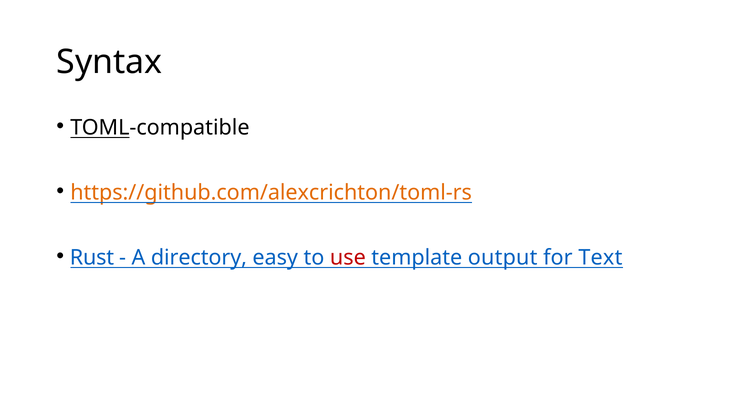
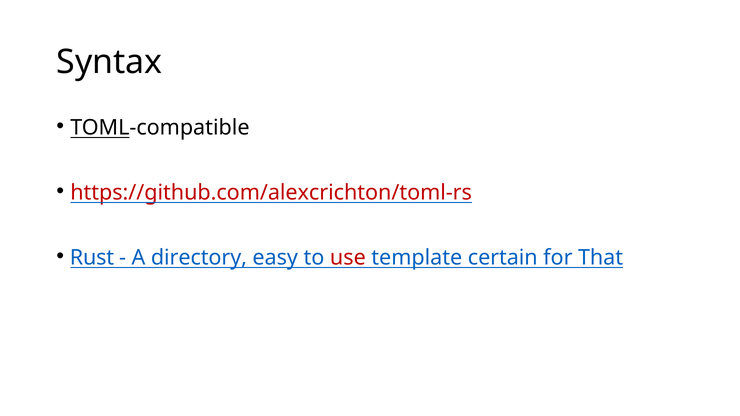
https://github.com/alexcrichton/toml-rs colour: orange -> red
output: output -> certain
Text: Text -> That
